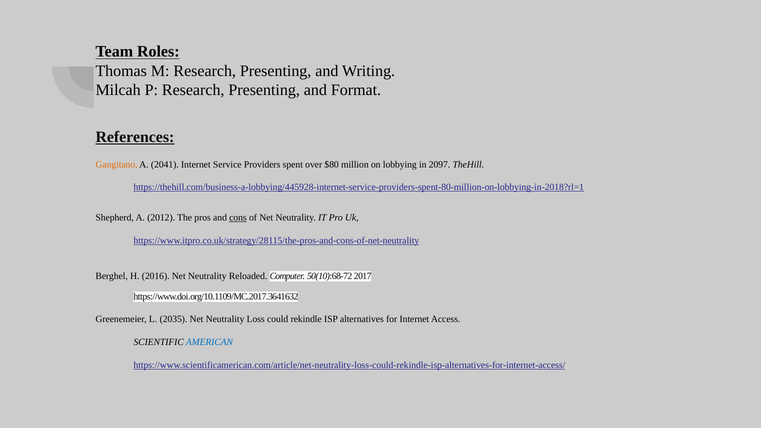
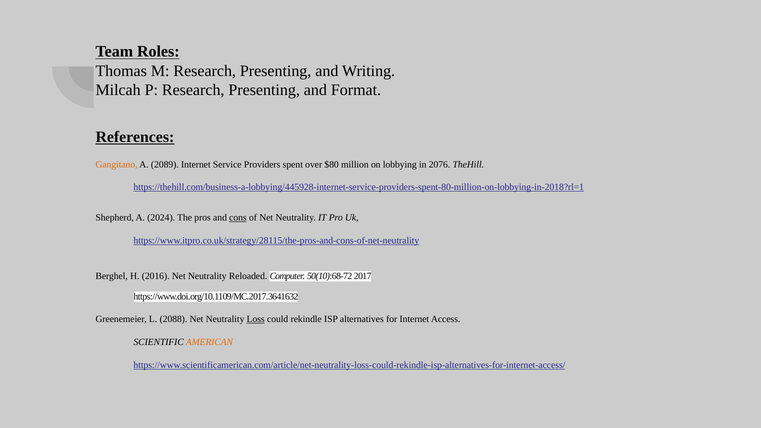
2041: 2041 -> 2089
2097: 2097 -> 2076
2012: 2012 -> 2024
2035: 2035 -> 2088
Loss underline: none -> present
AMERICAN colour: blue -> orange
